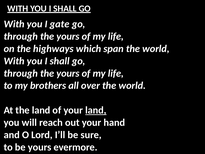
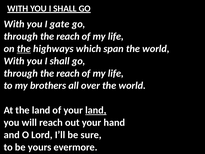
yours at (68, 36): yours -> reach
the at (24, 49) underline: none -> present
yours at (68, 73): yours -> reach
